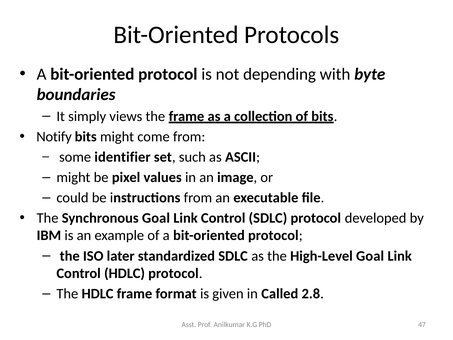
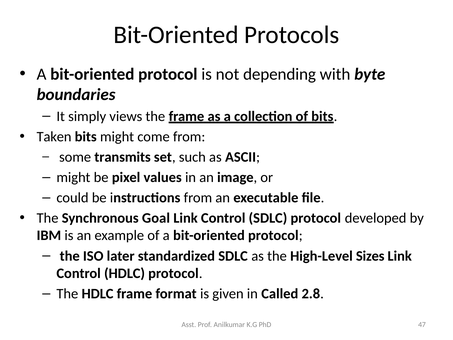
Notify: Notify -> Taken
identifier: identifier -> transmits
High-Level Goal: Goal -> Sizes
